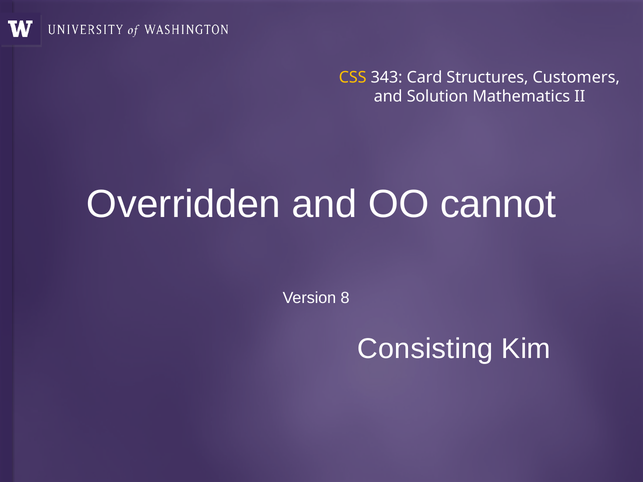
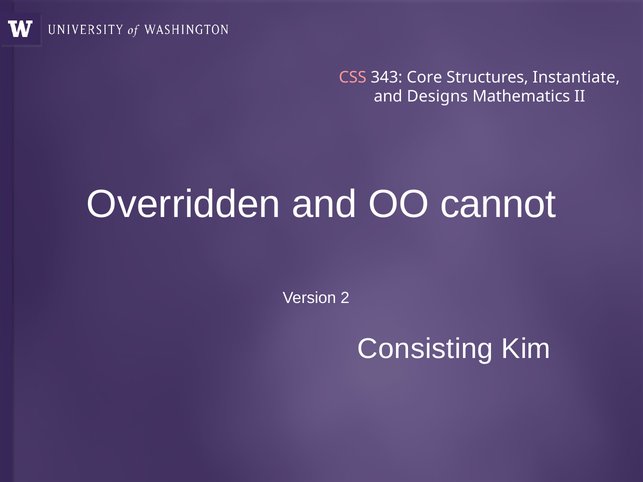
CSS colour: yellow -> pink
Card: Card -> Core
Customers: Customers -> Instantiate
Solution: Solution -> Designs
8: 8 -> 2
